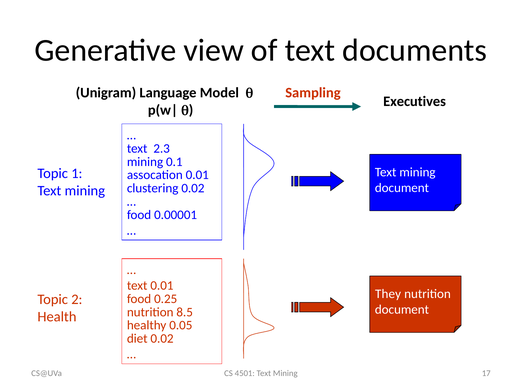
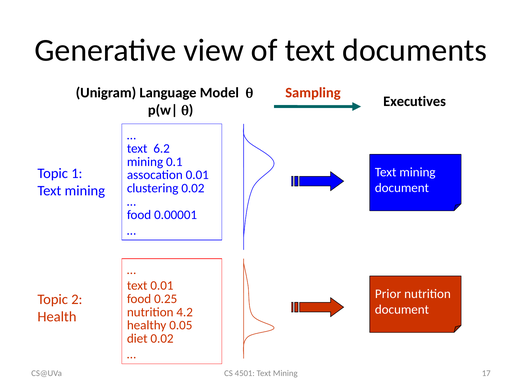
2.3: 2.3 -> 6.2
They: They -> Prior
8.5: 8.5 -> 4.2
